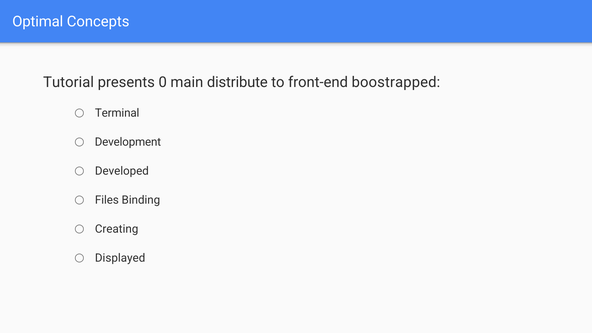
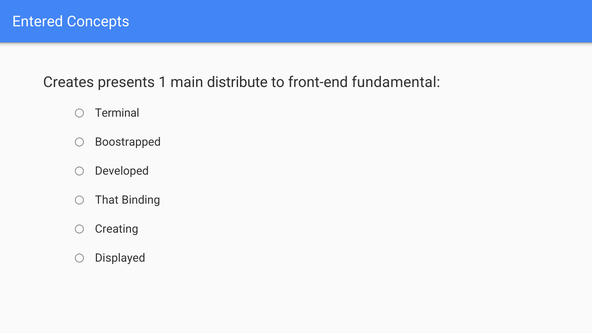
Optimal: Optimal -> Entered
Tutorial: Tutorial -> Creates
0: 0 -> 1
boostrapped: boostrapped -> fundamental
Development: Development -> Boostrapped
Files: Files -> That
